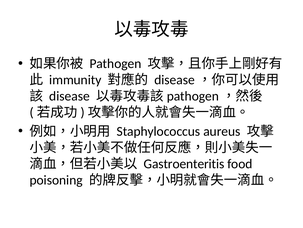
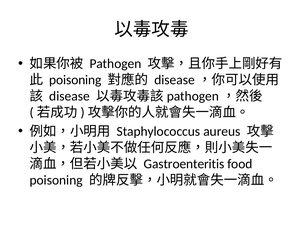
immunity at (75, 80): immunity -> poisoning
